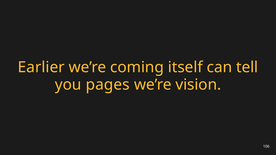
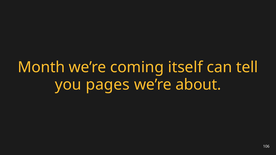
Earlier: Earlier -> Month
vision: vision -> about
